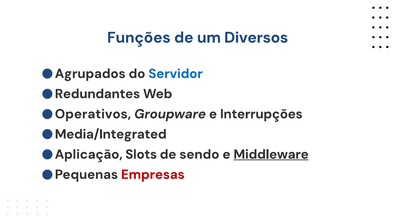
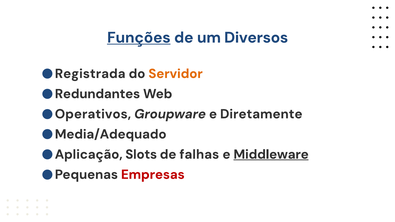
Funções underline: none -> present
Agrupados: Agrupados -> Registrada
Servidor colour: blue -> orange
Interrupções: Interrupções -> Diretamente
Media/Integrated: Media/Integrated -> Media/Adequado
sendo: sendo -> falhas
